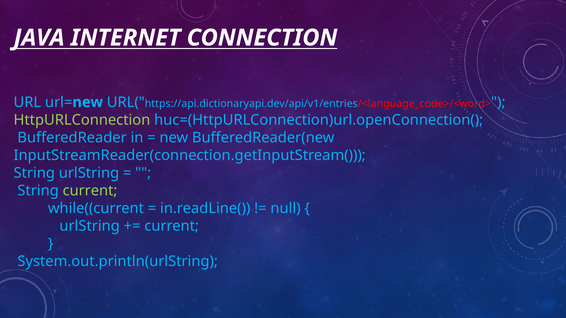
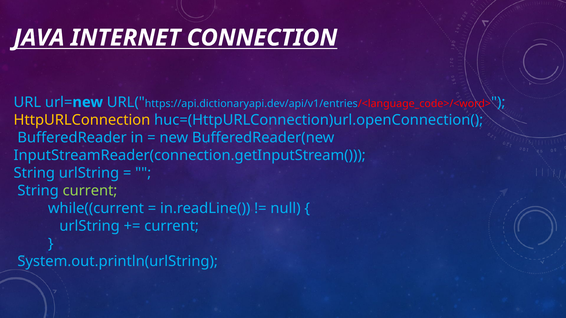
HttpURLConnection colour: light green -> yellow
